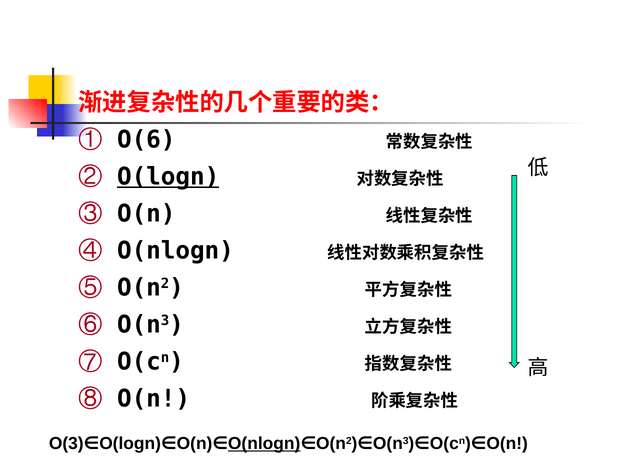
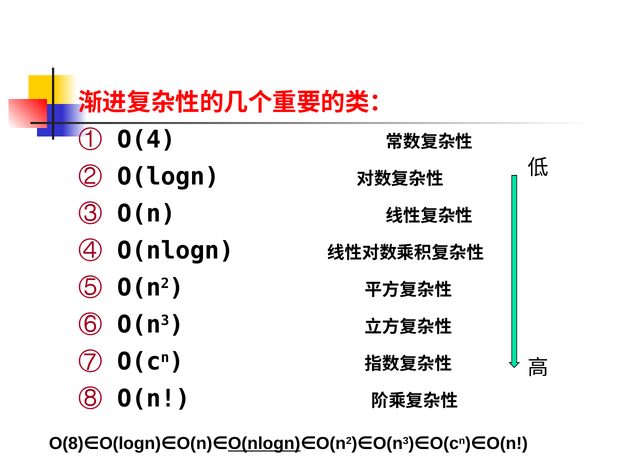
O(6: O(6 -> O(4
O(logn at (168, 177) underline: present -> none
O(3: O(3 -> O(8
